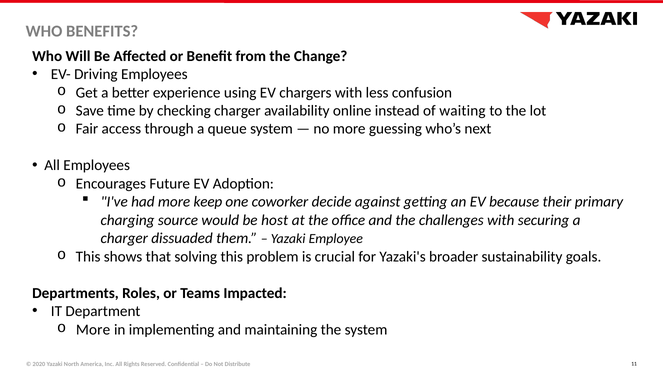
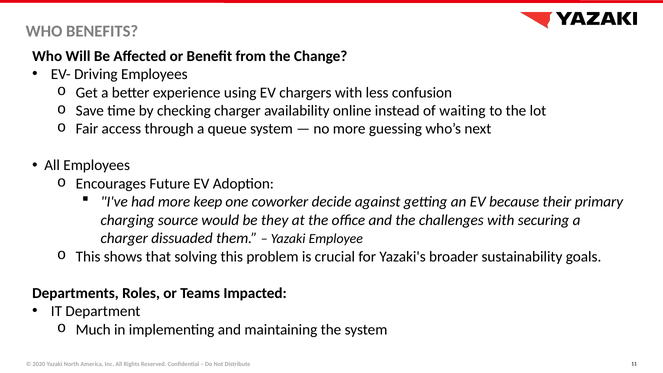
host: host -> they
More at (93, 329): More -> Much
